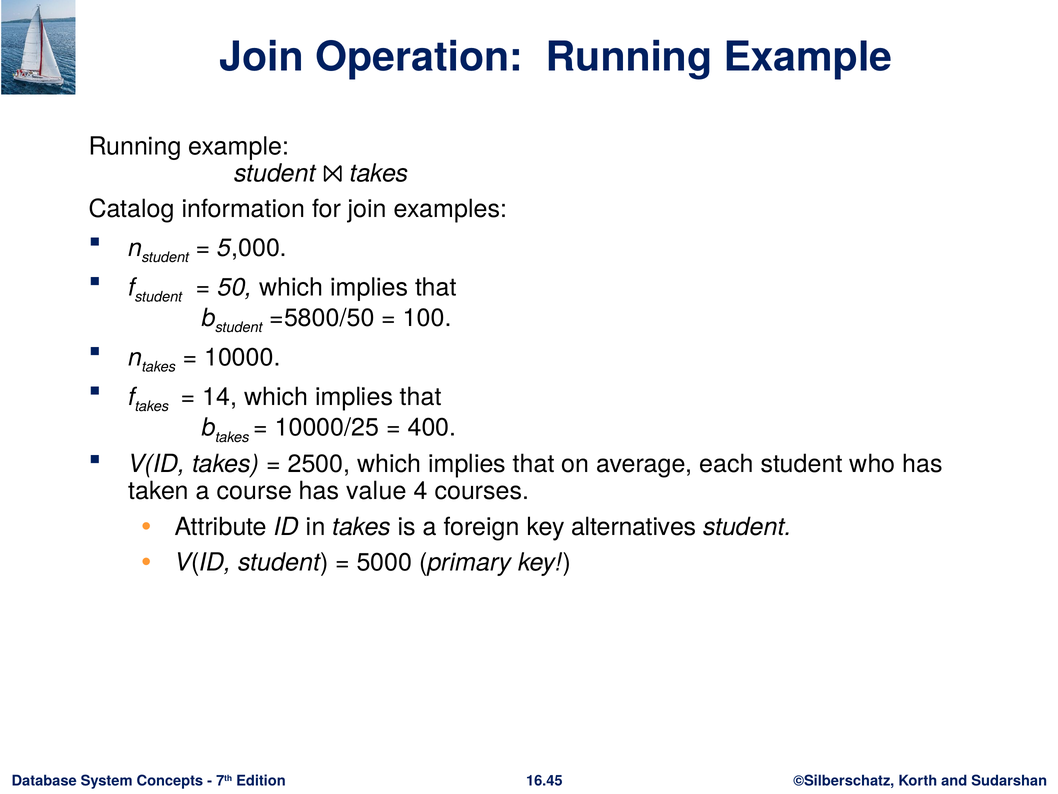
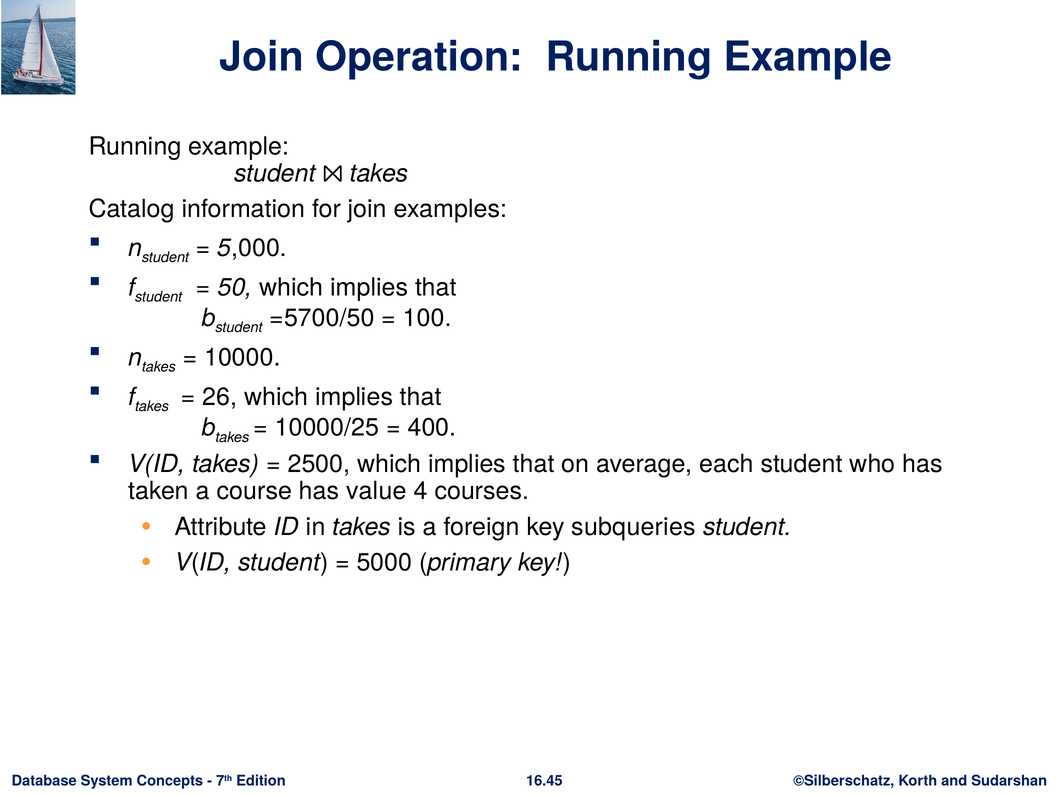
=5800/50: =5800/50 -> =5700/50
14: 14 -> 26
alternatives: alternatives -> subqueries
